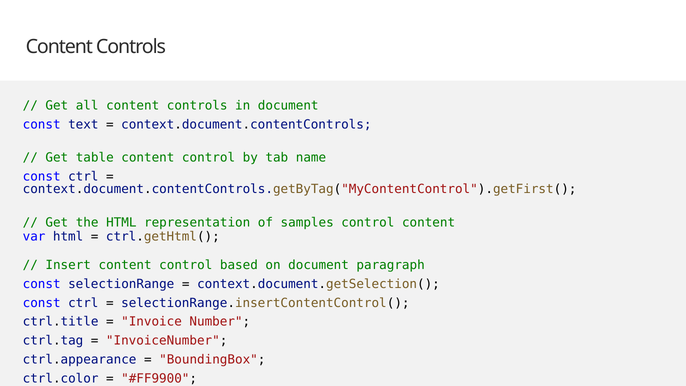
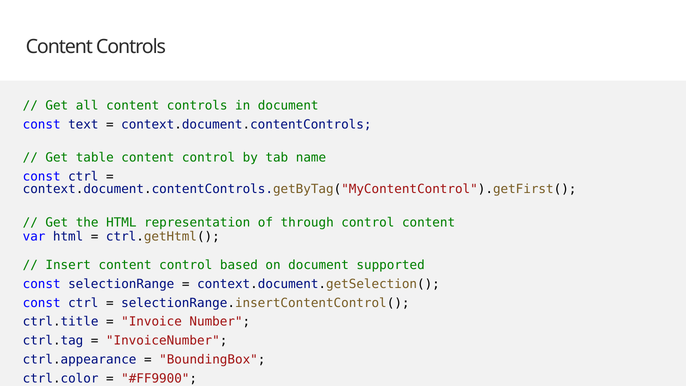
samples: samples -> through
paragraph: paragraph -> supported
